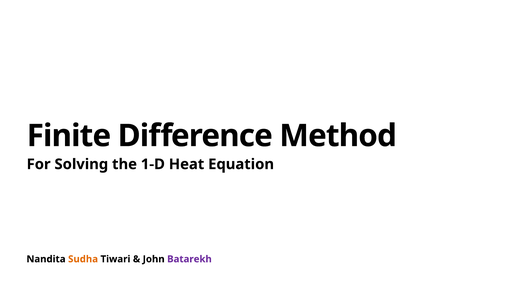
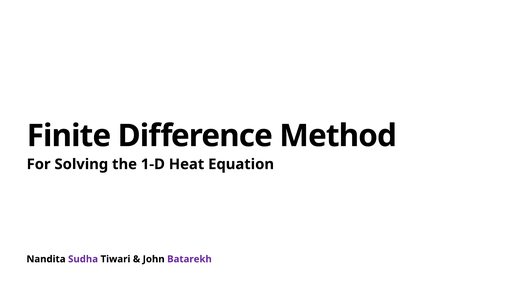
Sudha colour: orange -> purple
